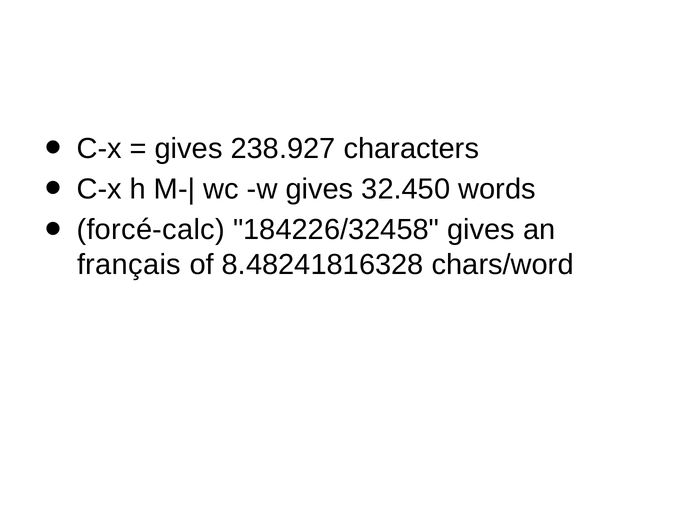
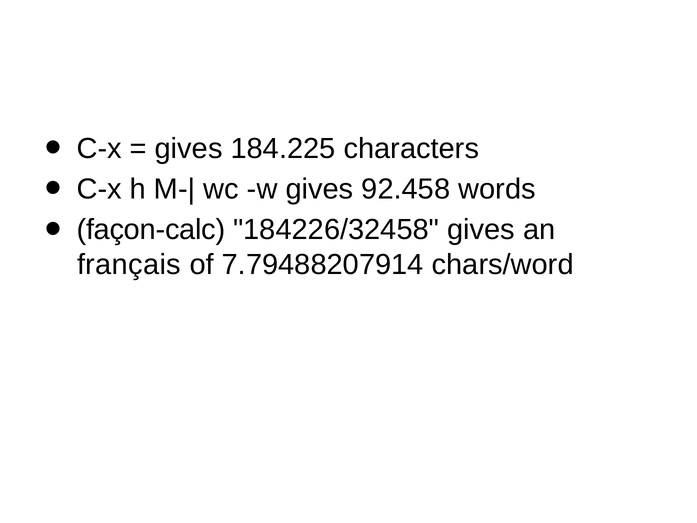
238.927: 238.927 -> 184.225
32.450: 32.450 -> 92.458
forcé-calc: forcé-calc -> façon-calc
8.48241816328: 8.48241816328 -> 7.79488207914
